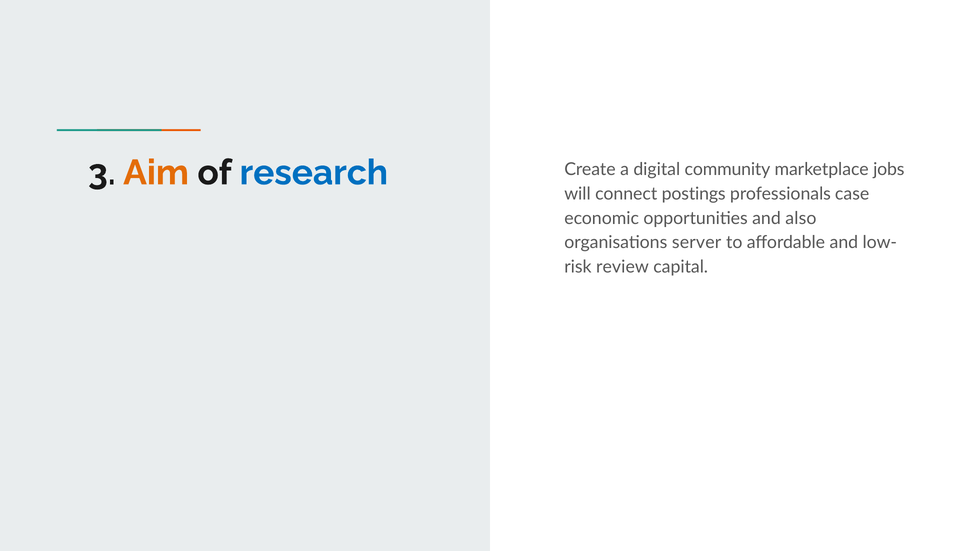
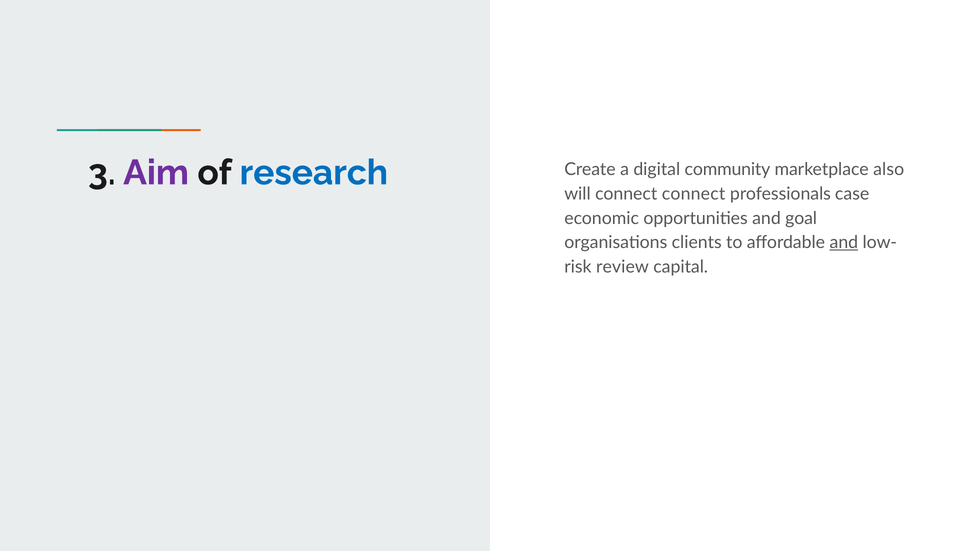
Aim colour: orange -> purple
jobs: jobs -> also
connect postings: postings -> connect
also: also -> goal
server: server -> clients
and at (844, 243) underline: none -> present
